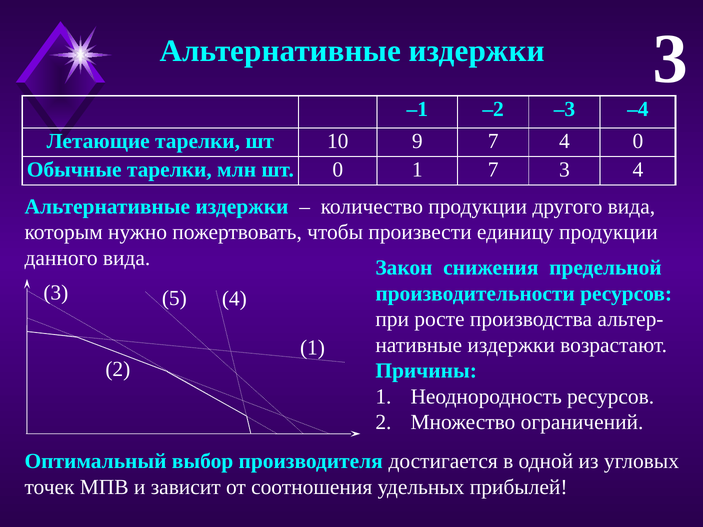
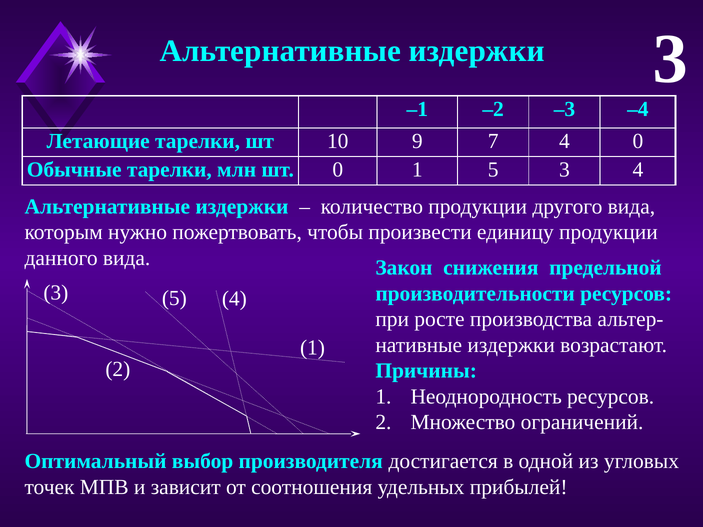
0 1 7: 7 -> 5
